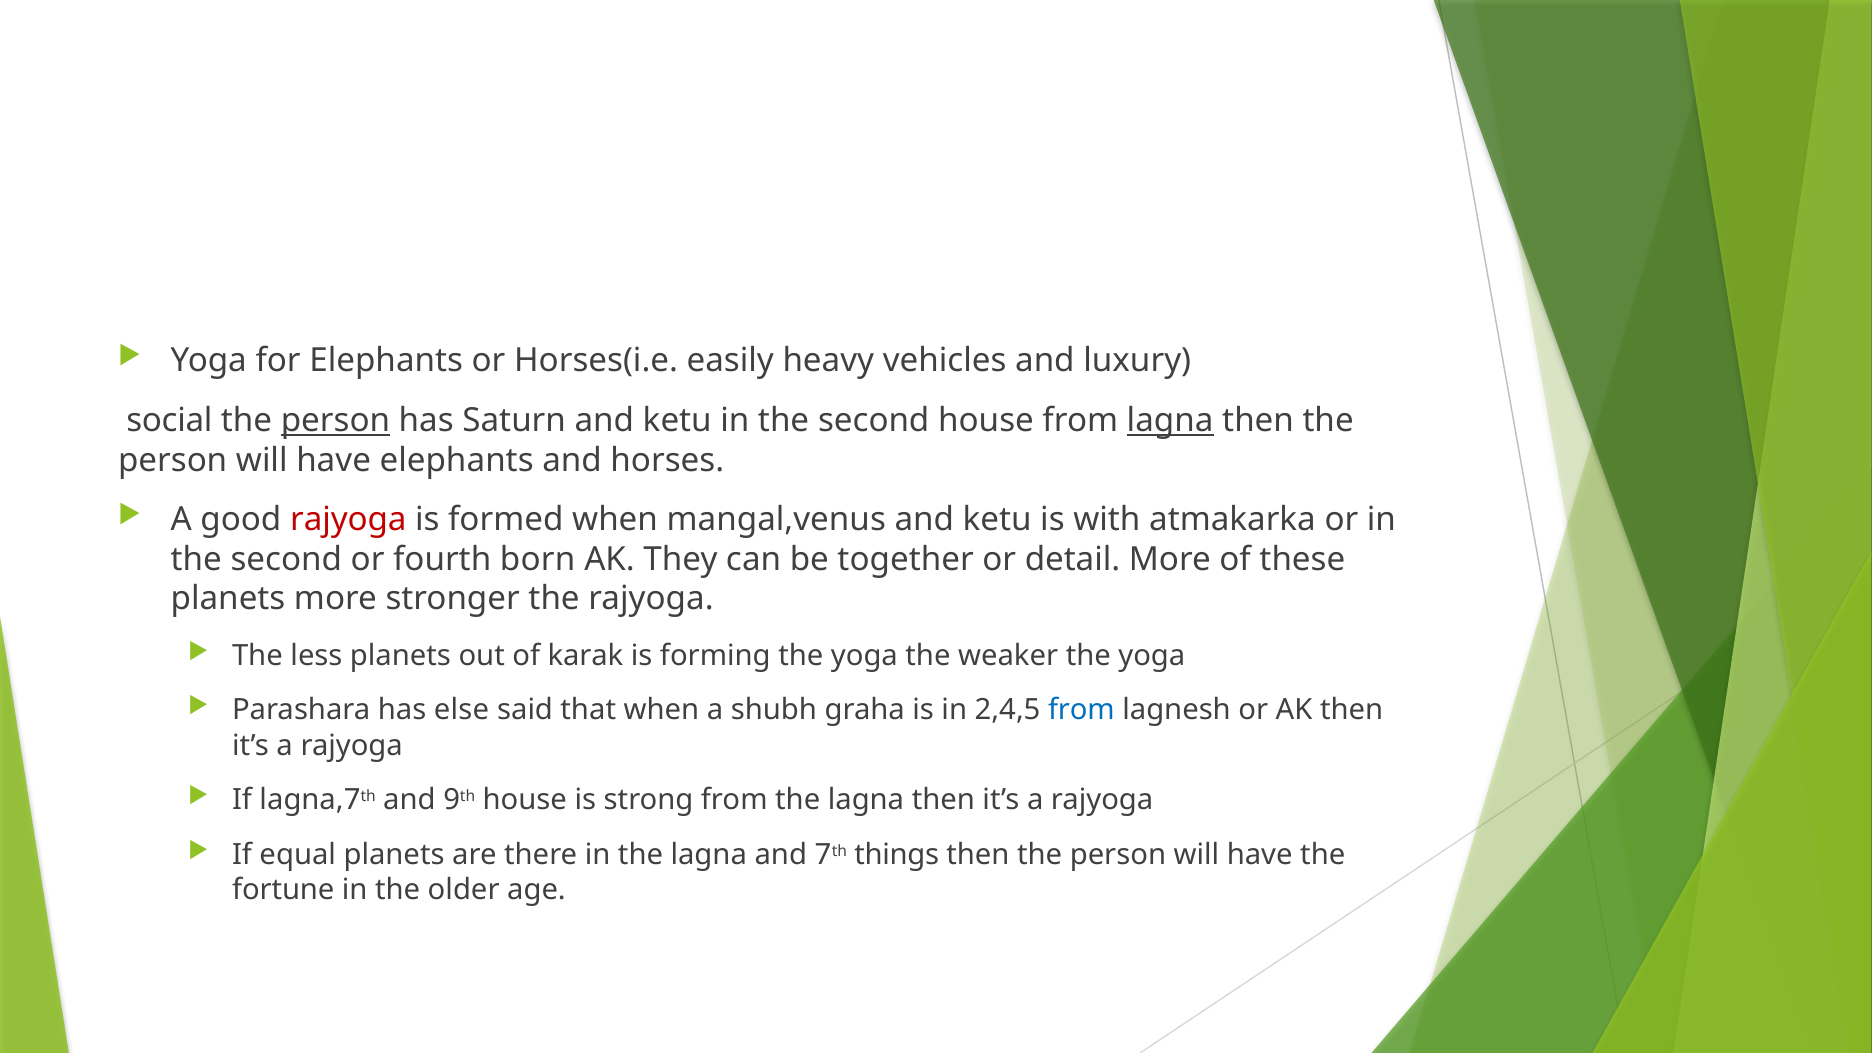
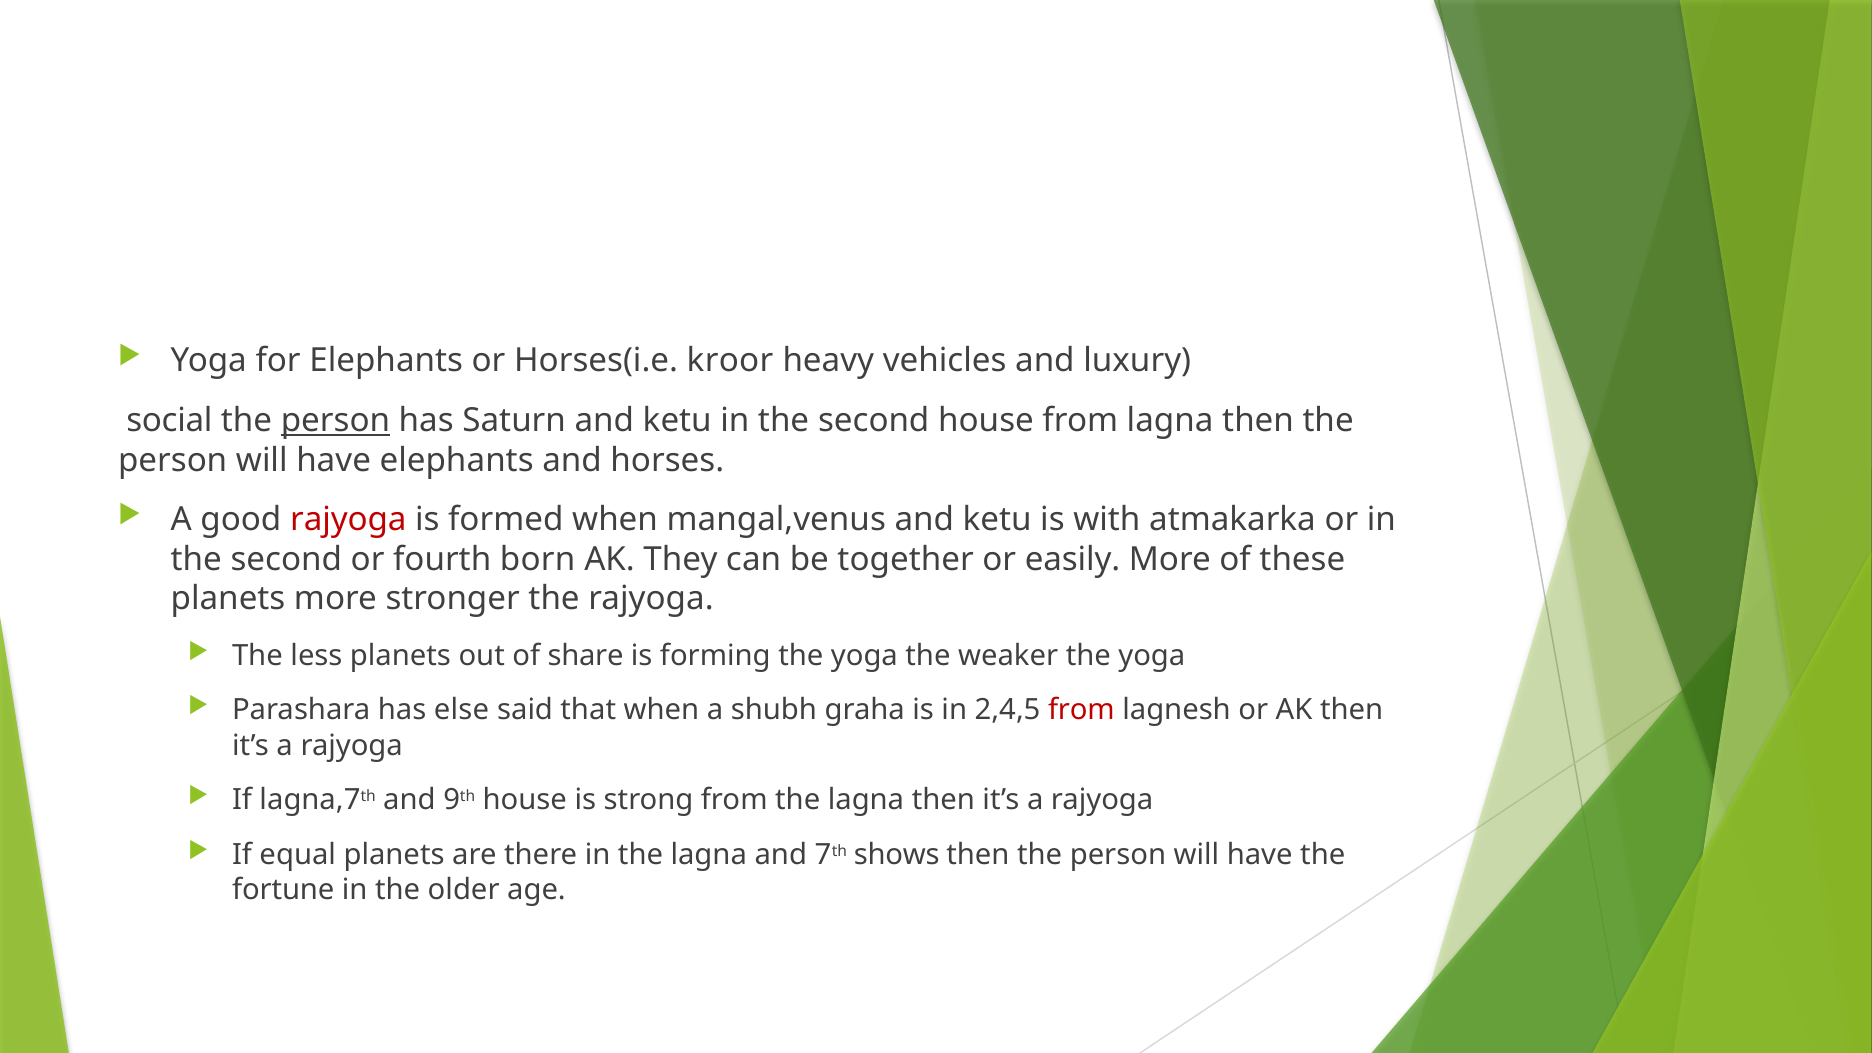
easily: easily -> kroor
lagna at (1170, 420) underline: present -> none
detail: detail -> easily
karak: karak -> share
from at (1081, 710) colour: blue -> red
things: things -> shows
